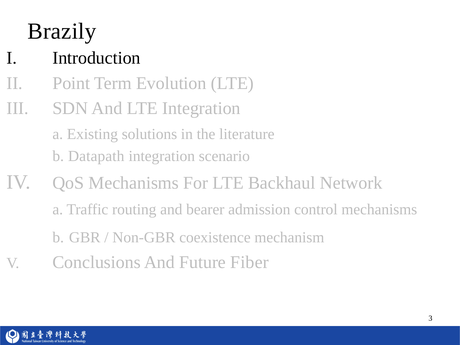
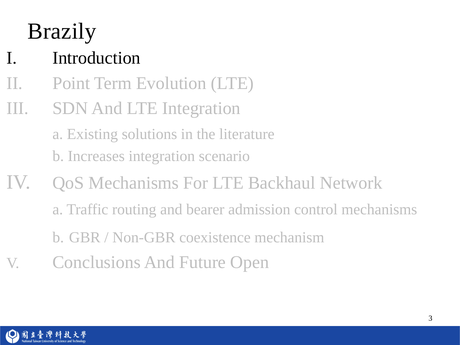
Datapath: Datapath -> Increases
Fiber: Fiber -> Open
